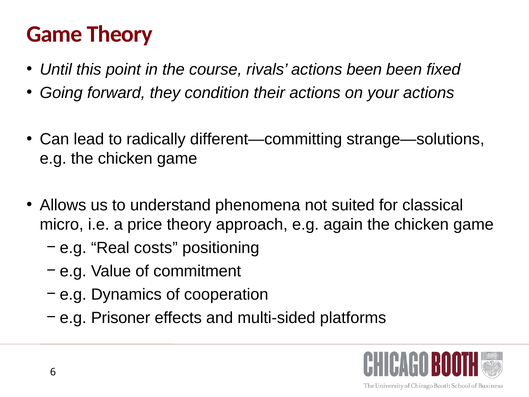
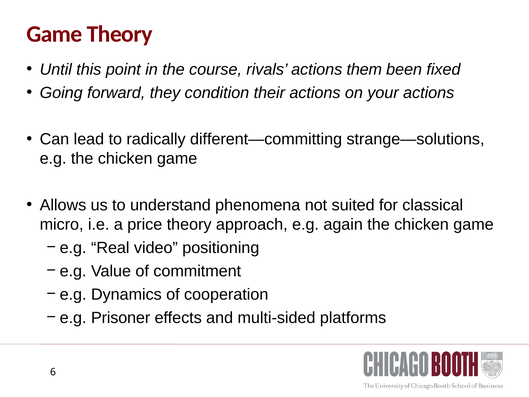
actions been: been -> them
costs: costs -> video
